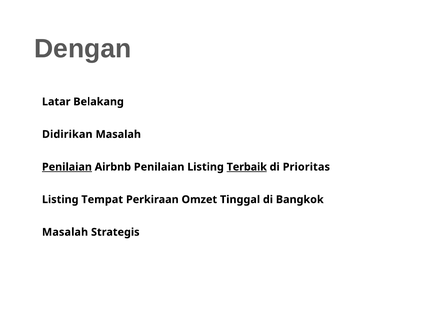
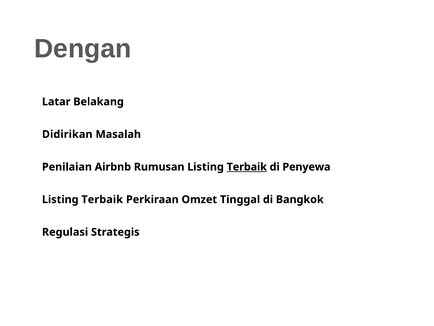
Penilaian at (67, 167) underline: present -> none
Airbnb Penilaian: Penilaian -> Rumusan
Prioritas: Prioritas -> Penyewa
Tempat at (102, 199): Tempat -> Terbaik
Masalah at (65, 232): Masalah -> Regulasi
